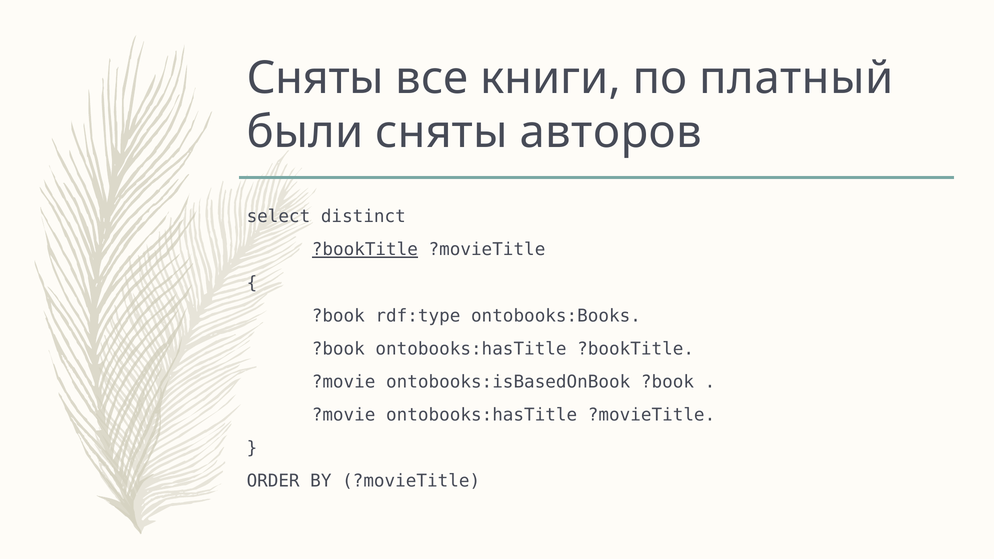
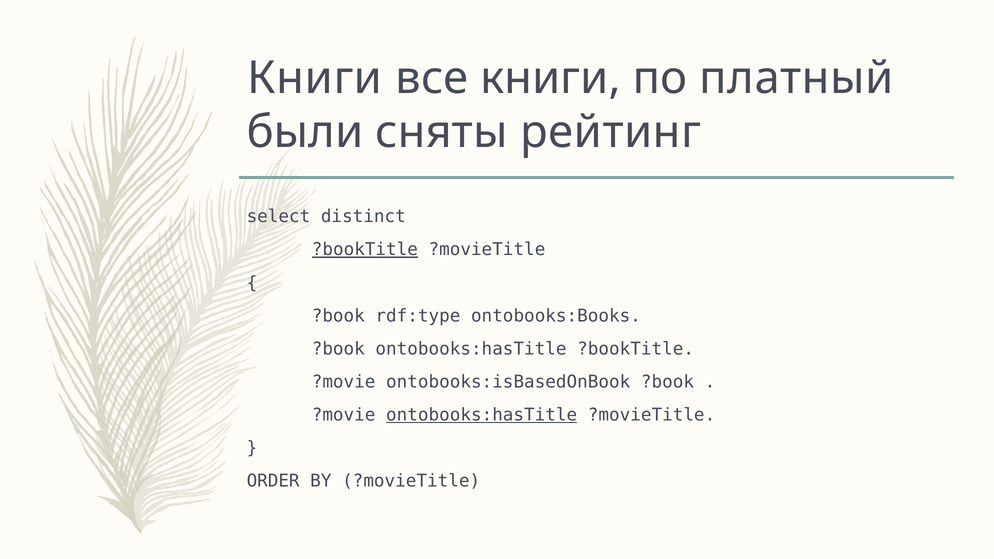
Сняты at (315, 78): Сняты -> Книги
авторов: авторов -> рейтинг
ontobooks:hasTitle at (482, 415) underline: none -> present
